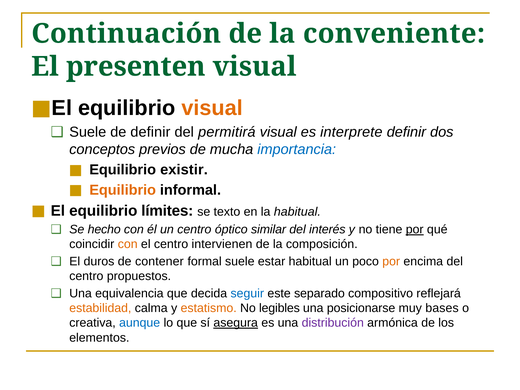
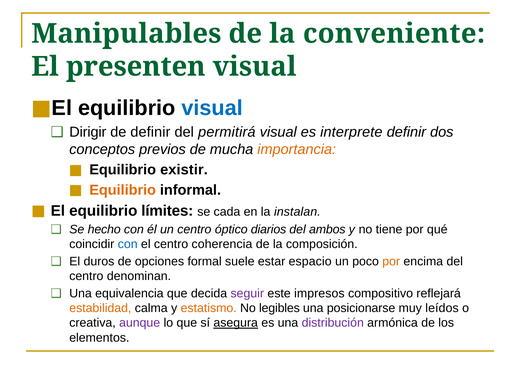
Continuación: Continuación -> Manipulables
visual at (212, 108) colour: orange -> blue
Suele at (88, 132): Suele -> Dirigir
importancia colour: blue -> orange
texto: texto -> cada
la habitual: habitual -> instalan
similar: similar -> diarios
interés: interés -> ambos
por at (415, 230) underline: present -> none
con at (128, 244) colour: orange -> blue
intervienen: intervienen -> coherencia
contener: contener -> opciones
estar habitual: habitual -> espacio
propuestos: propuestos -> denominan
seguir colour: blue -> purple
separado: separado -> impresos
bases: bases -> leídos
aunque colour: blue -> purple
